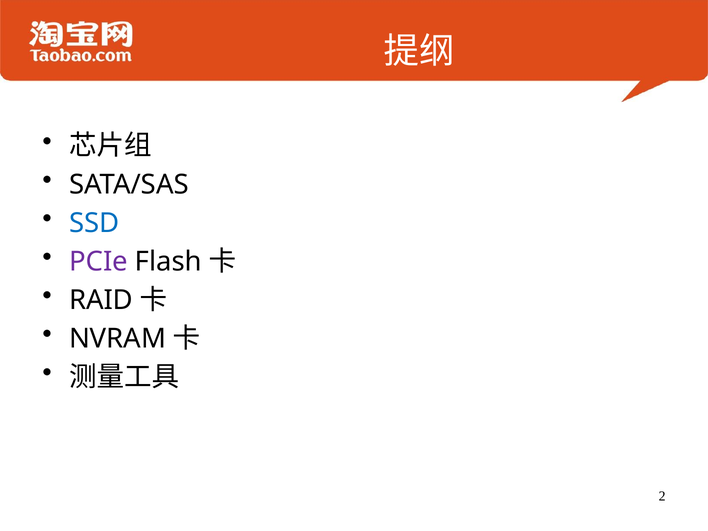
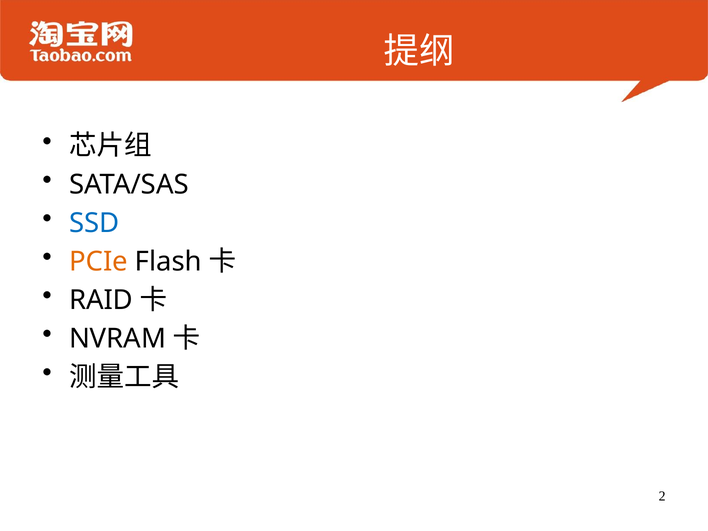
PCIe colour: purple -> orange
